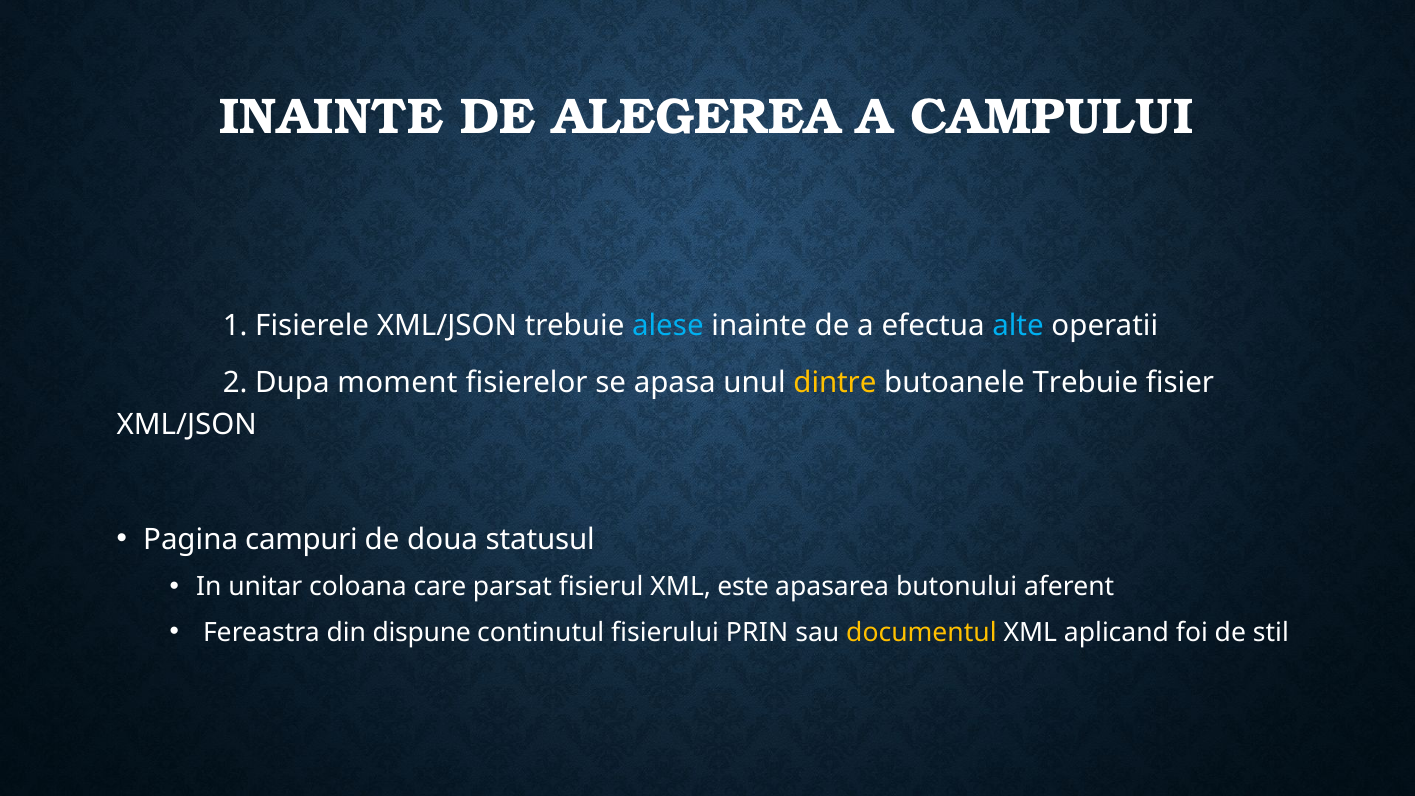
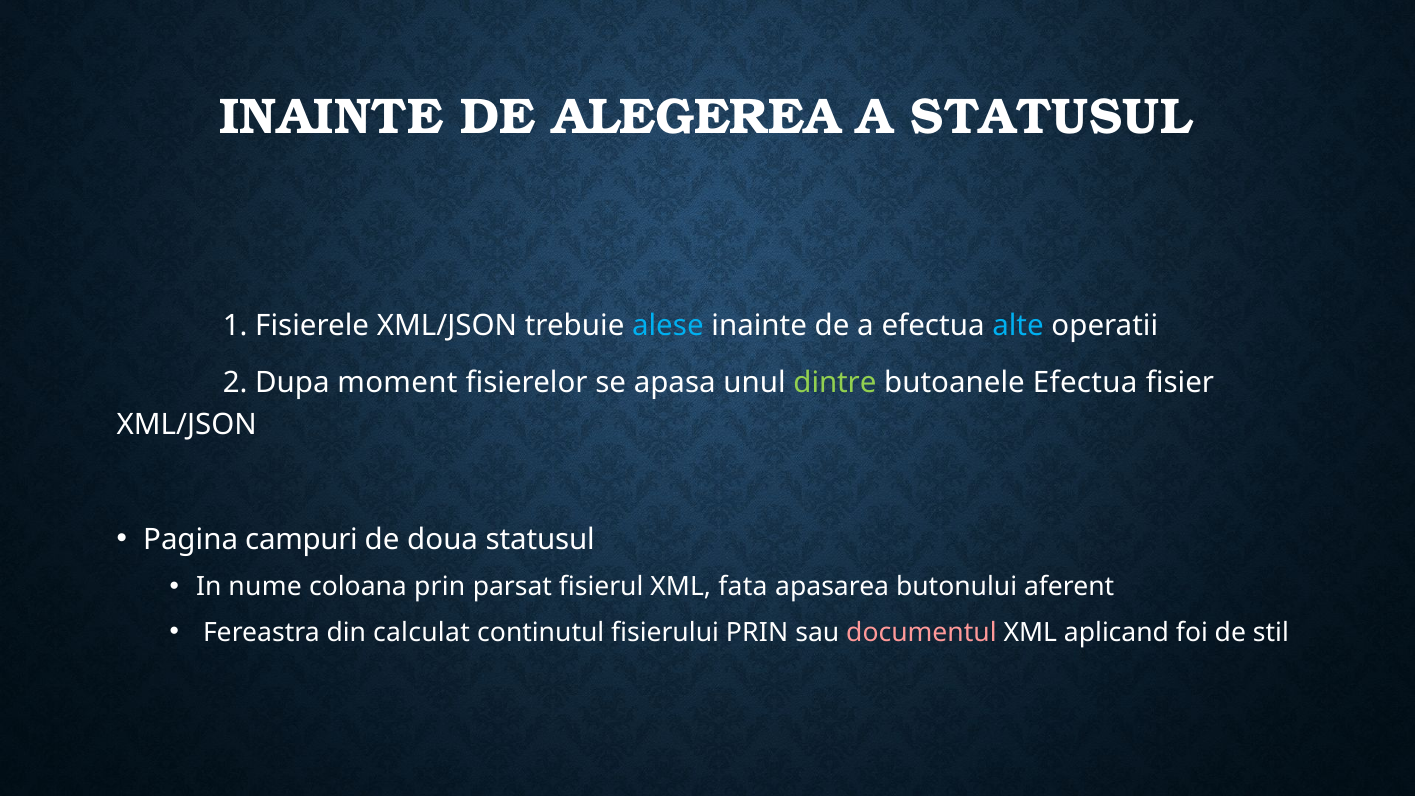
A CAMPULUI: CAMPULUI -> STATUSUL
dintre colour: yellow -> light green
butoanele Trebuie: Trebuie -> Efectua
unitar: unitar -> nume
coloana care: care -> prin
este: este -> fata
dispune: dispune -> calculat
documentul colour: yellow -> pink
